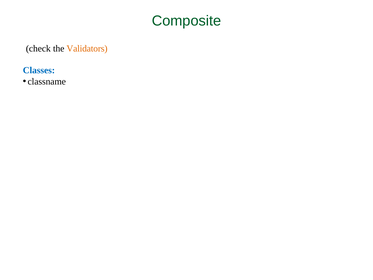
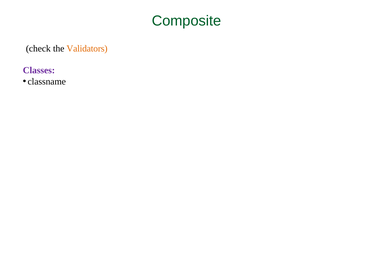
Classes colour: blue -> purple
